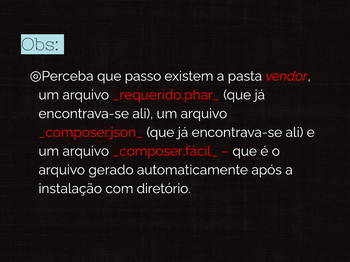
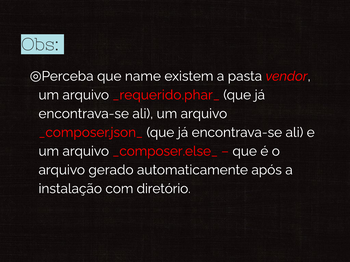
passo: passo -> name
_composer.fácil_: _composer.fácil_ -> _composer.else_
